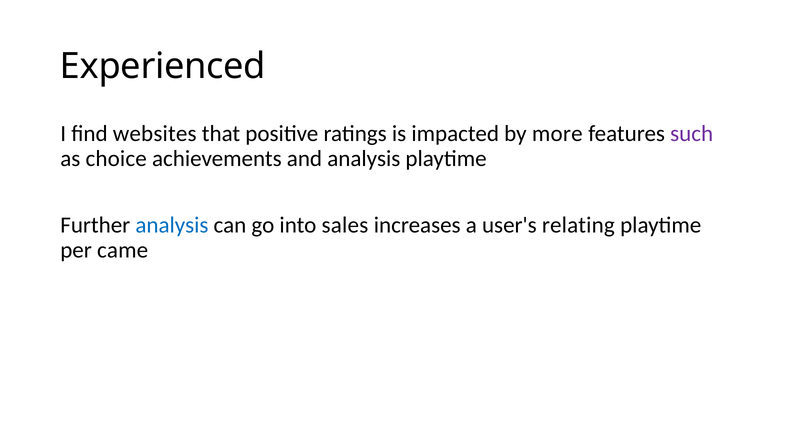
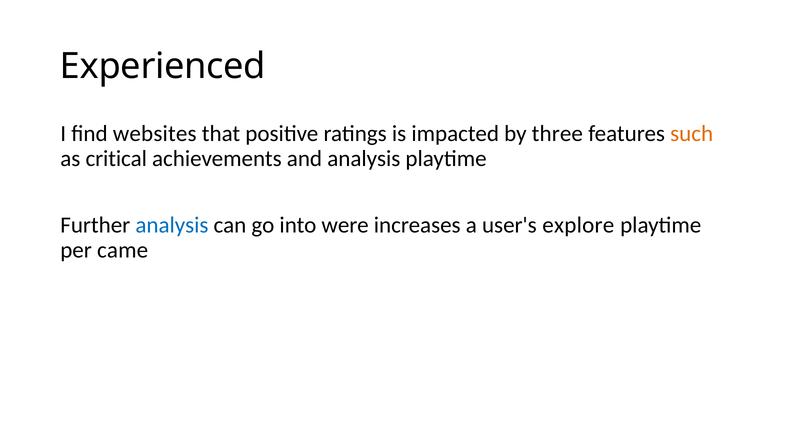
more: more -> three
such colour: purple -> orange
choice: choice -> critical
sales: sales -> were
relating: relating -> explore
